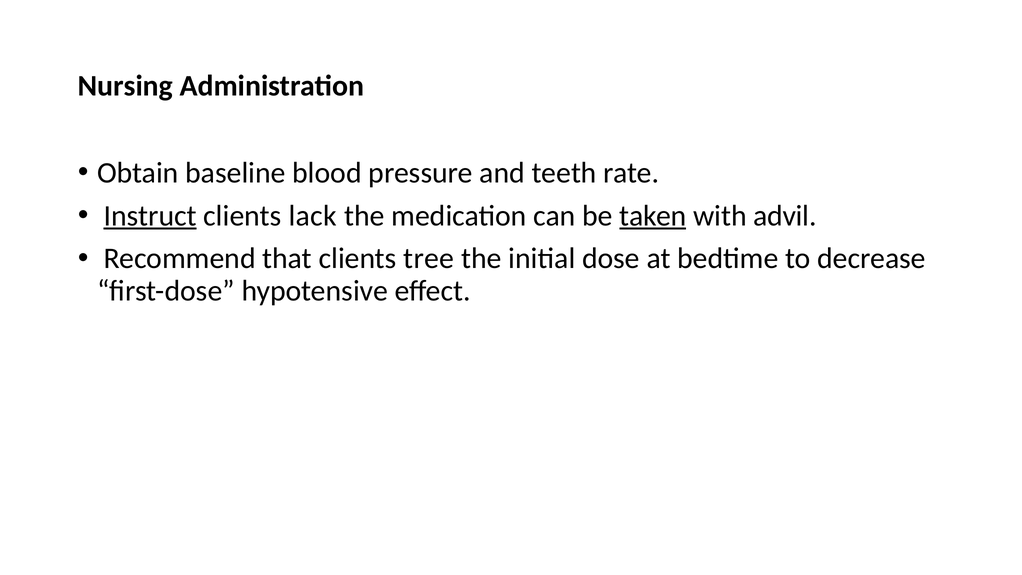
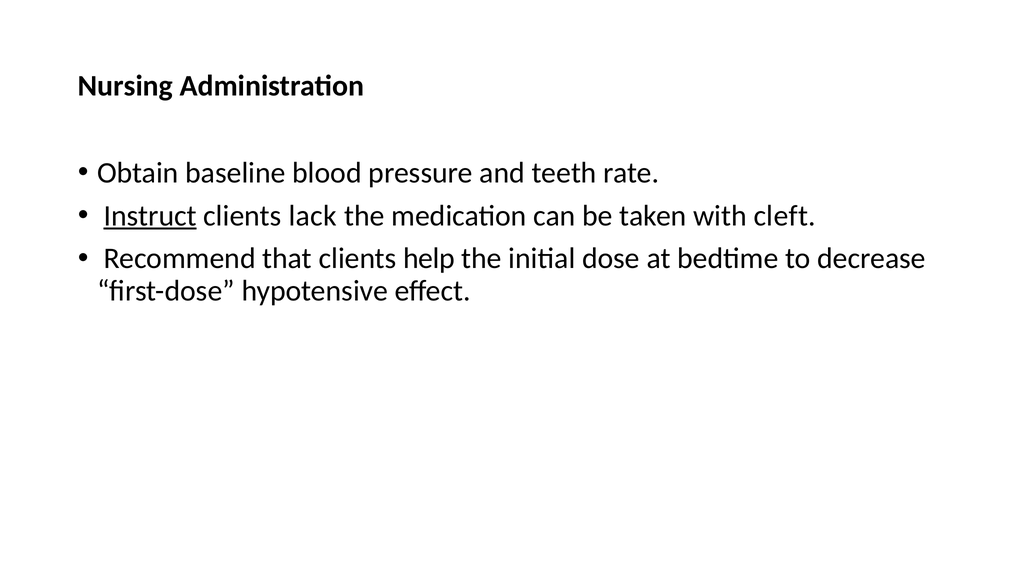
taken underline: present -> none
advil: advil -> cleft
tree: tree -> help
